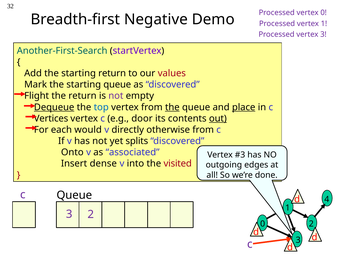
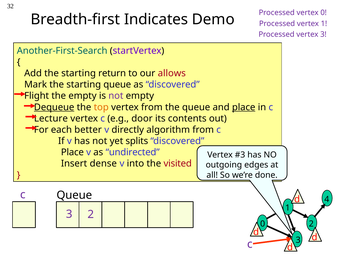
Negative: Negative -> Indicates
values: values -> allows
the return: return -> empty
top colour: blue -> orange
the at (172, 107) underline: present -> none
Vertices: Vertices -> Lecture
out underline: present -> none
would: would -> better
otherwise: otherwise -> algorithm
Onto at (72, 152): Onto -> Place
associated: associated -> undirected
